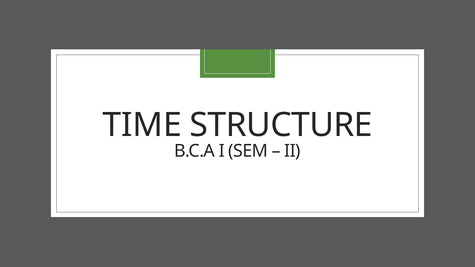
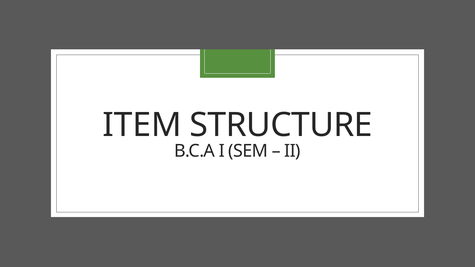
TIME: TIME -> ITEM
